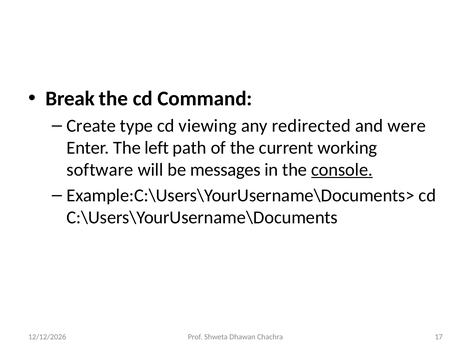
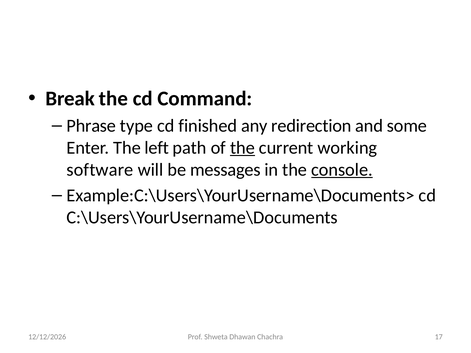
Create: Create -> Phrase
viewing: viewing -> finished
redirected: redirected -> redirection
were: were -> some
the at (242, 148) underline: none -> present
